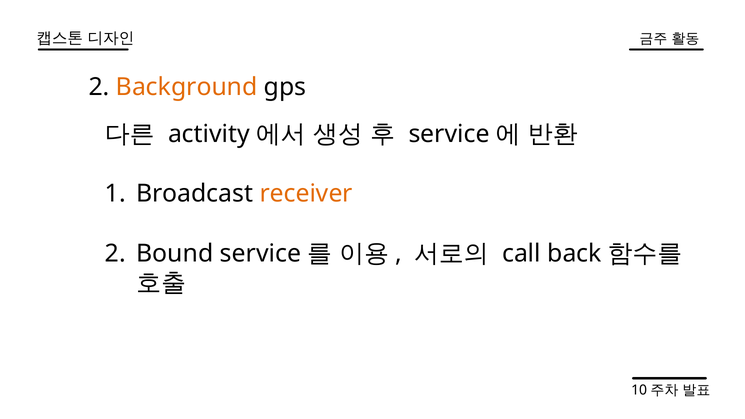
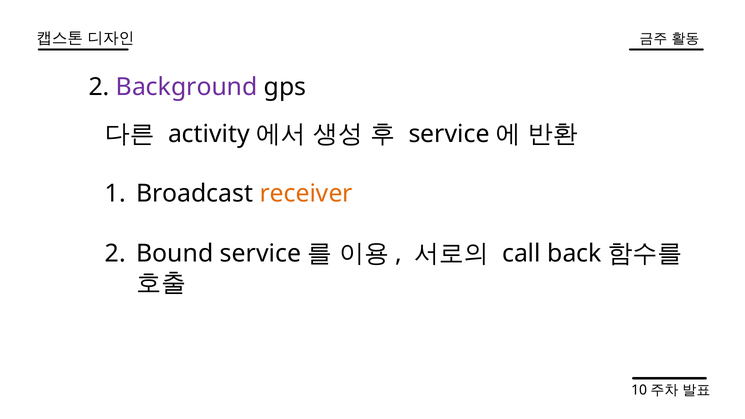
Background colour: orange -> purple
